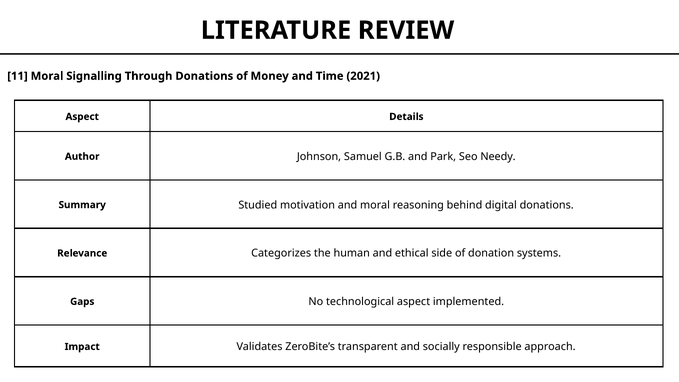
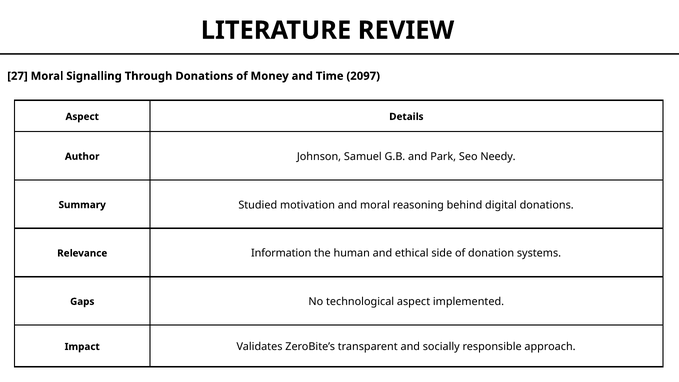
11: 11 -> 27
2021: 2021 -> 2097
Categorizes: Categorizes -> Information
